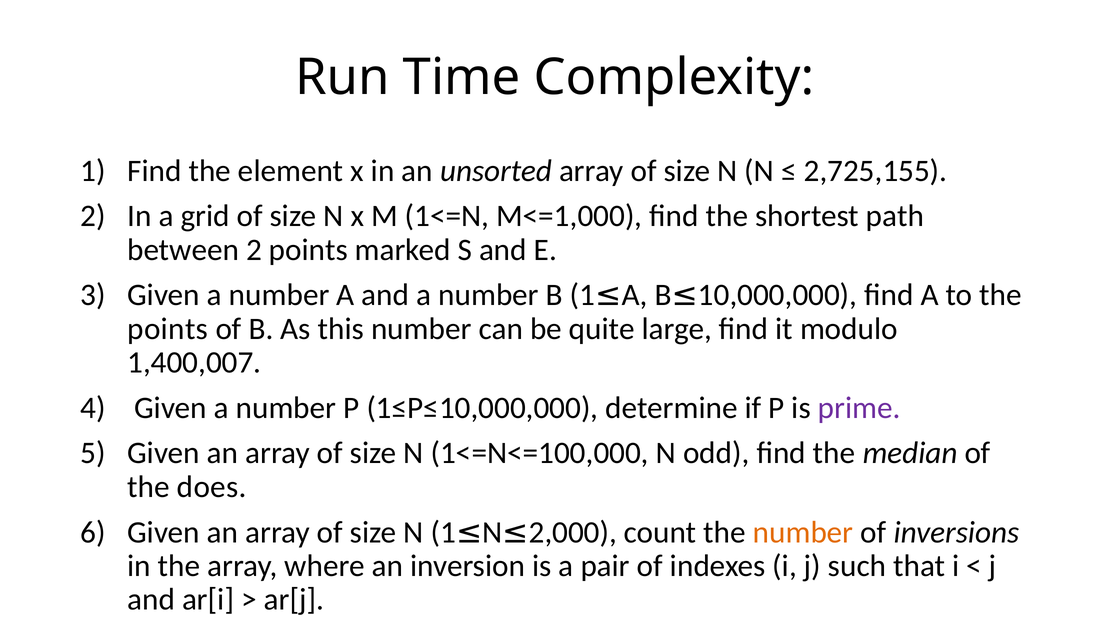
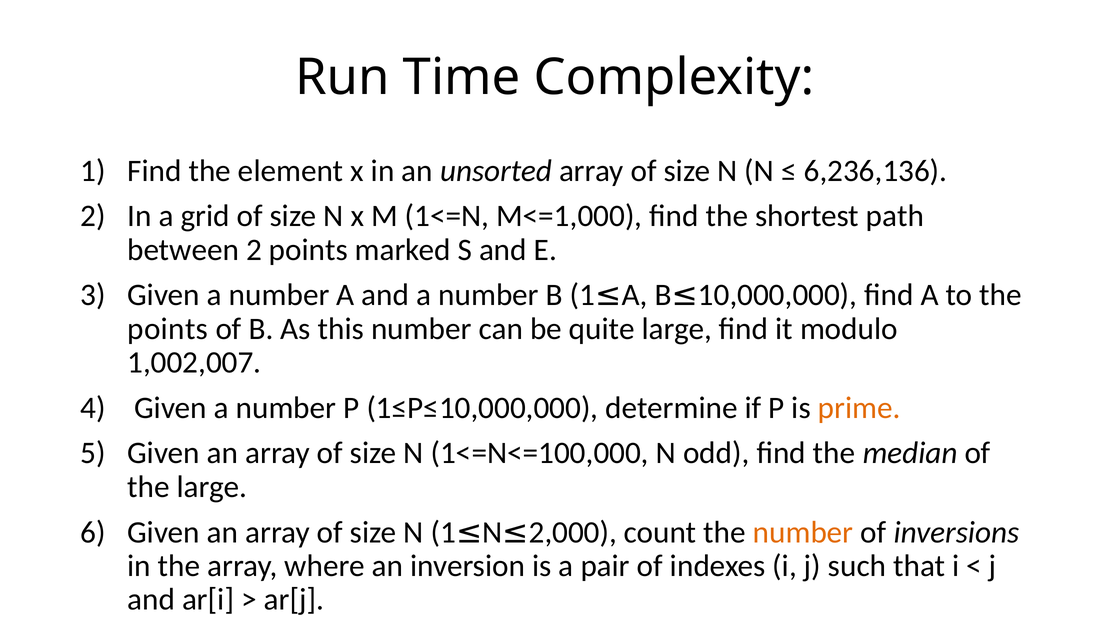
2,725,155: 2,725,155 -> 6,236,136
1,400,007: 1,400,007 -> 1,002,007
prime colour: purple -> orange
the does: does -> large
